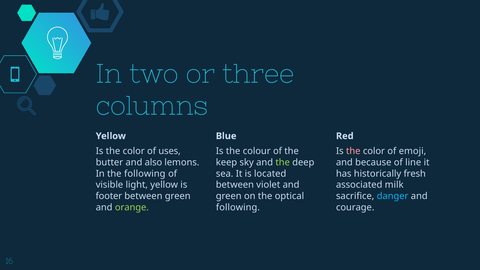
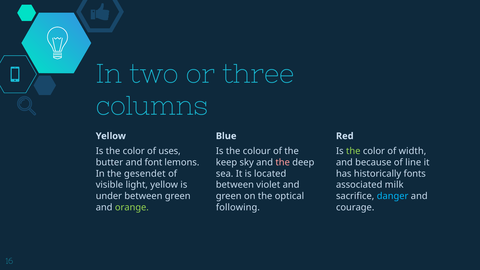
the at (353, 151) colour: pink -> light green
emoji: emoji -> width
also: also -> font
the at (283, 162) colour: light green -> pink
the following: following -> gesendet
fresh: fresh -> fonts
footer: footer -> under
